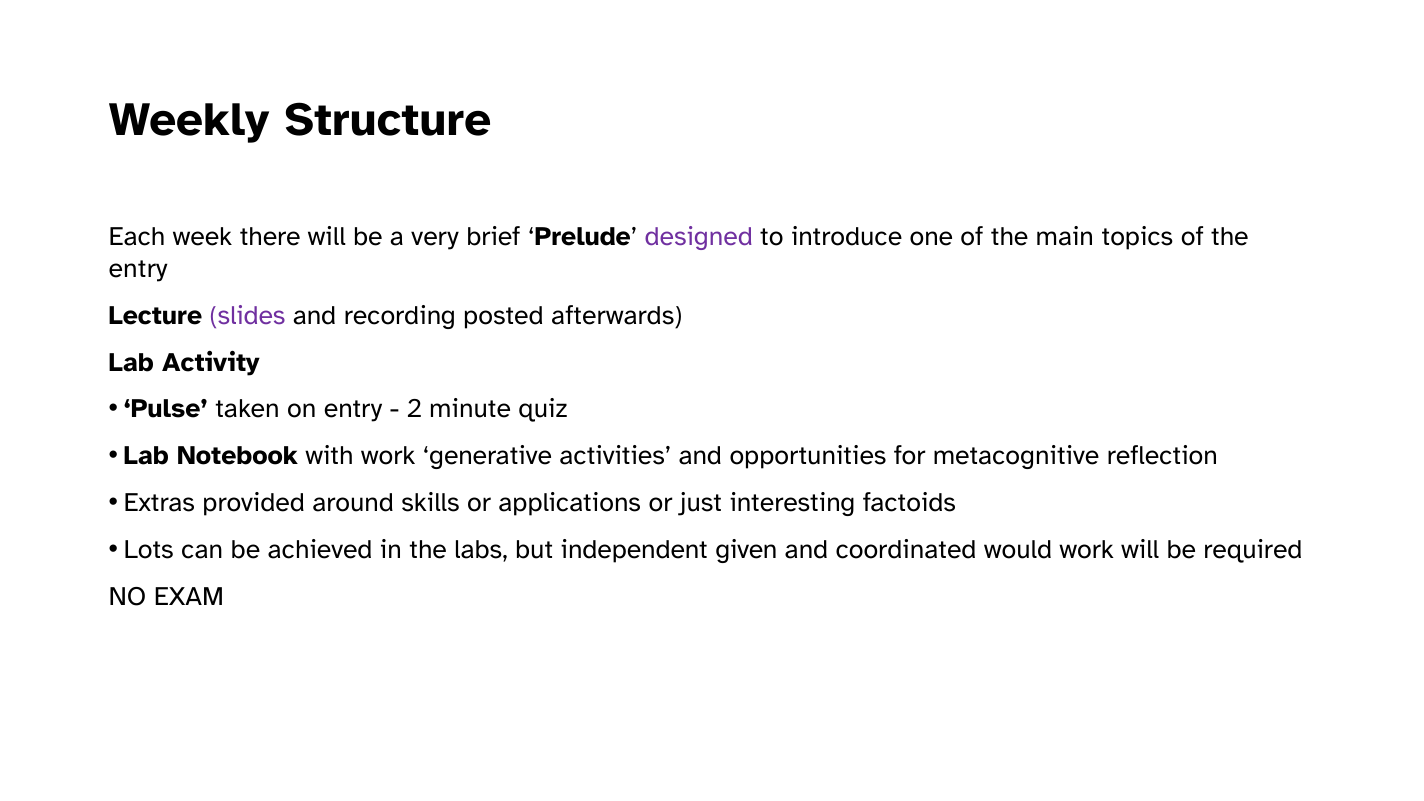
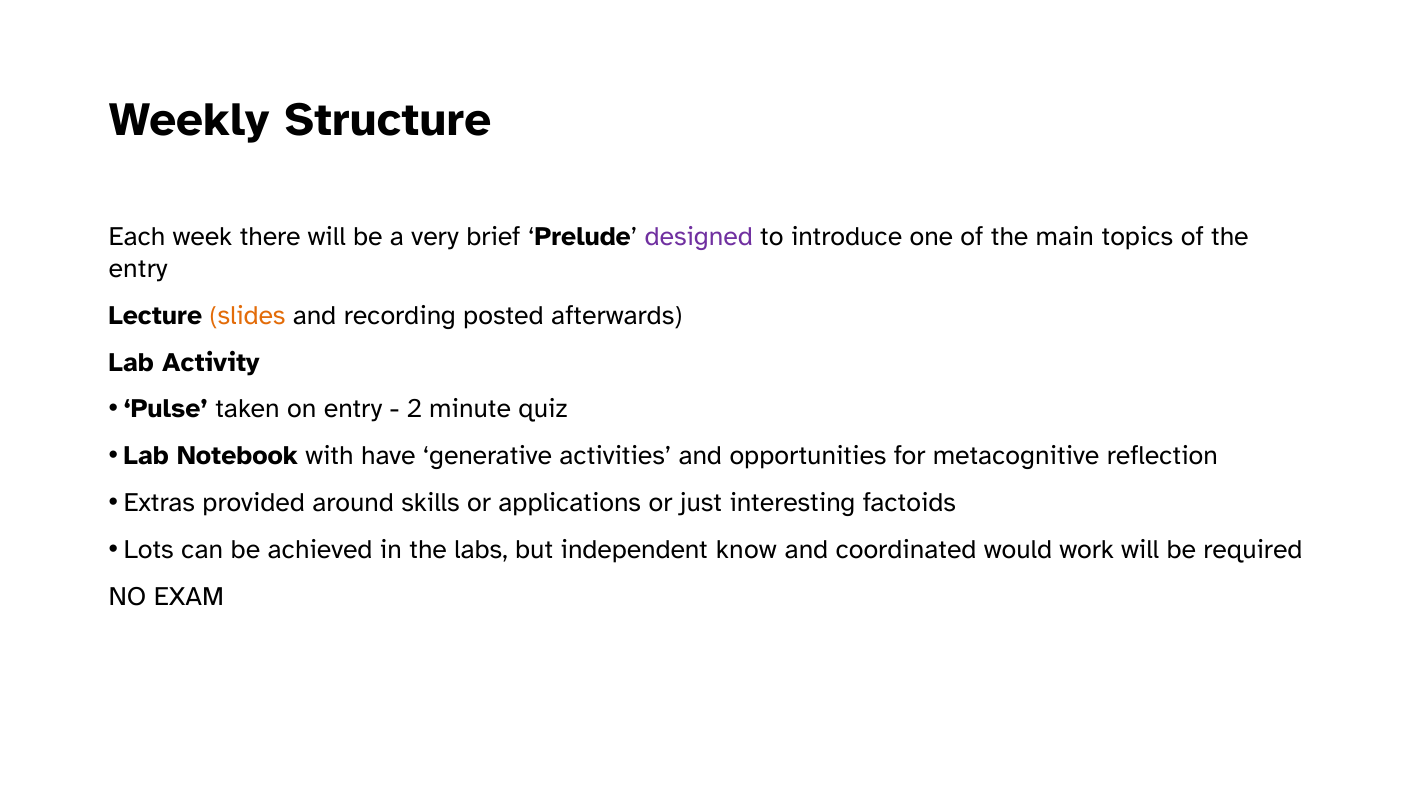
slides colour: purple -> orange
with work: work -> have
given: given -> know
